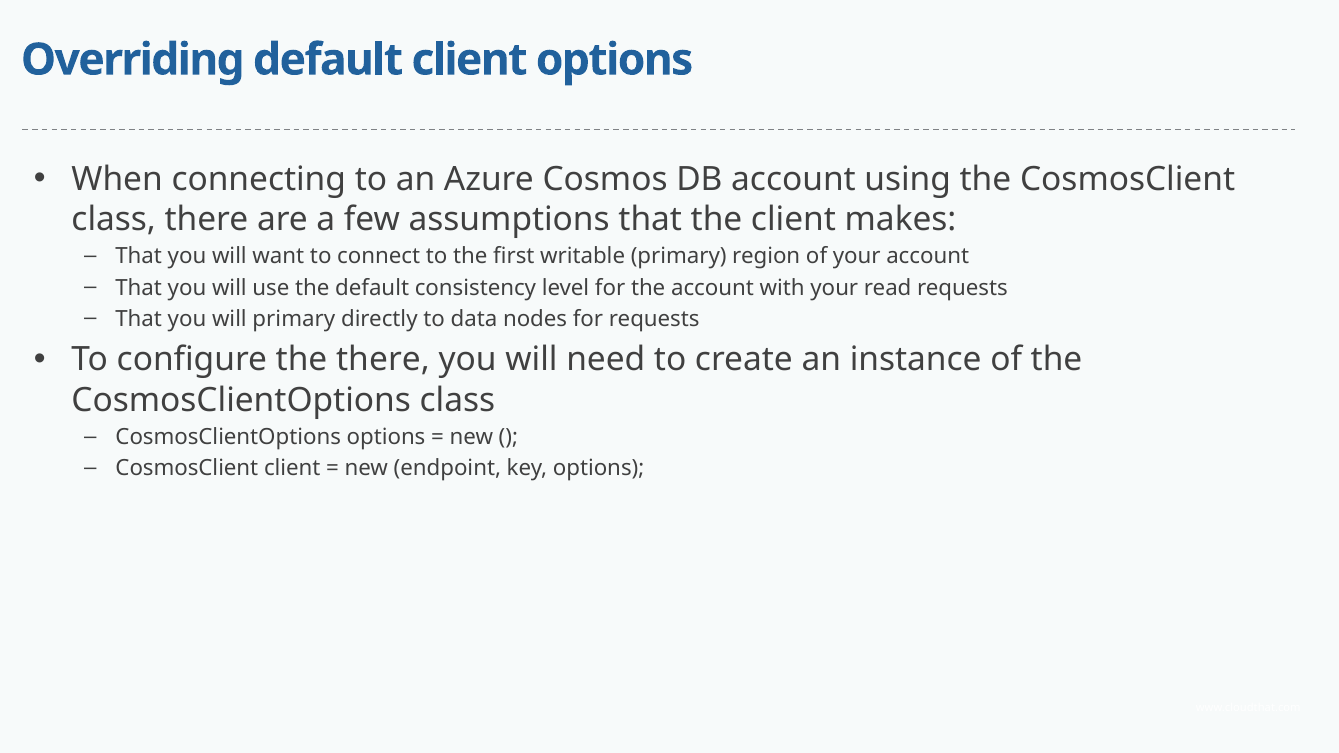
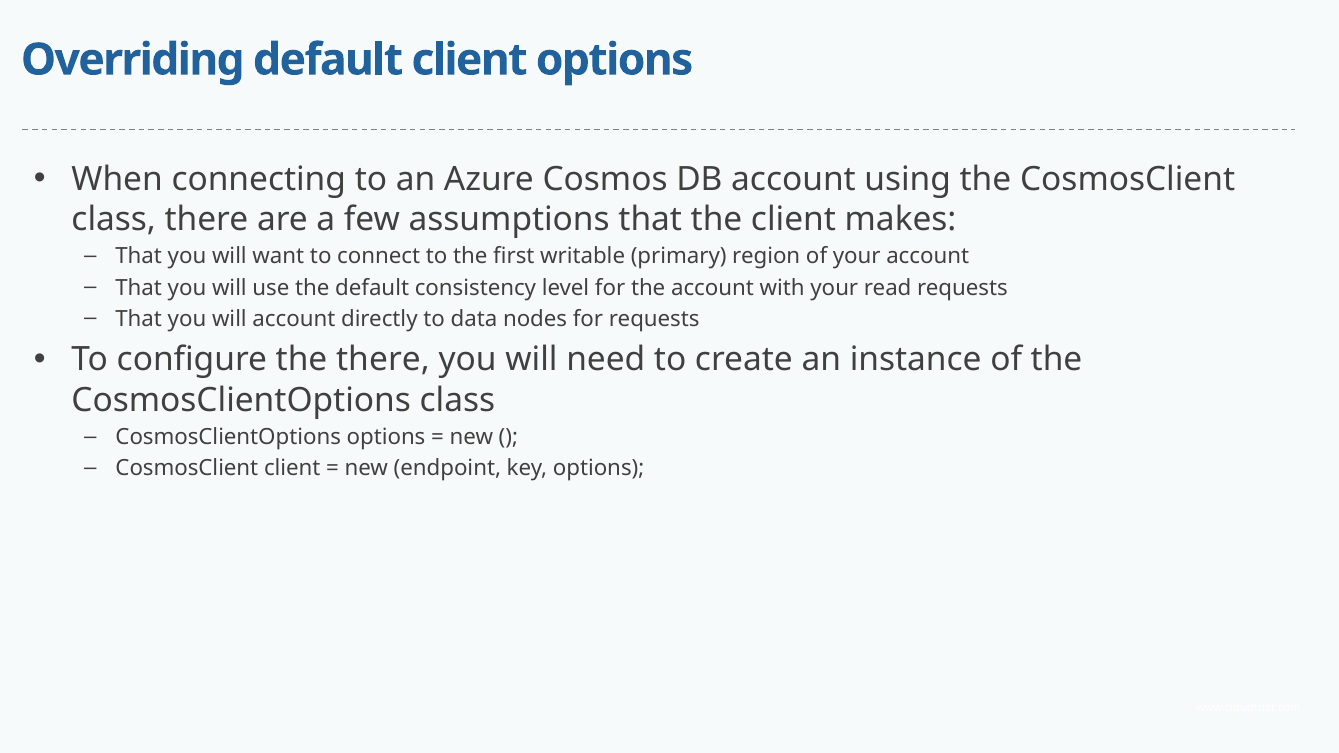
will primary: primary -> account
